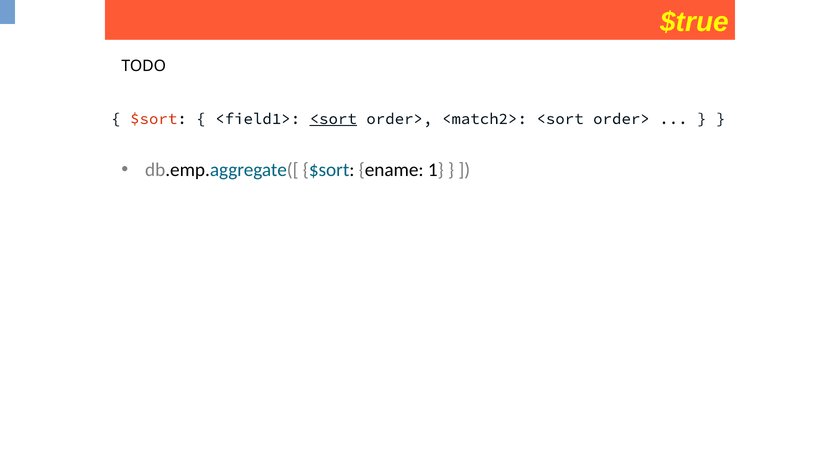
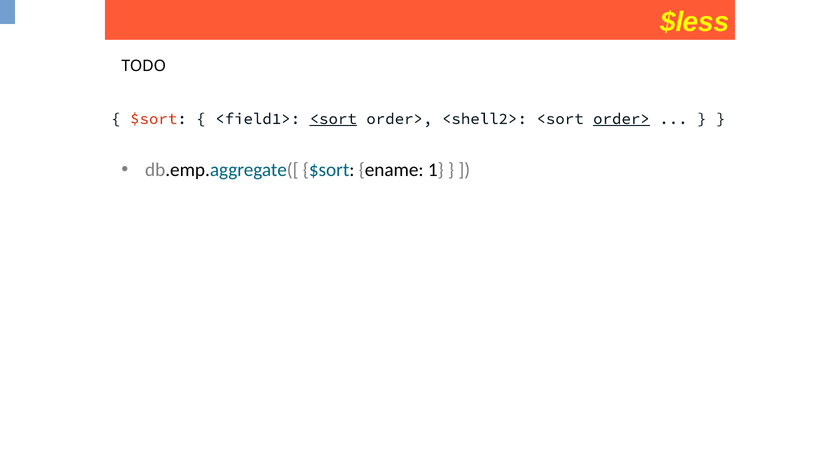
$true: $true -> $less
<match2>: <match2> -> <shell2>
order> at (621, 119) underline: none -> present
